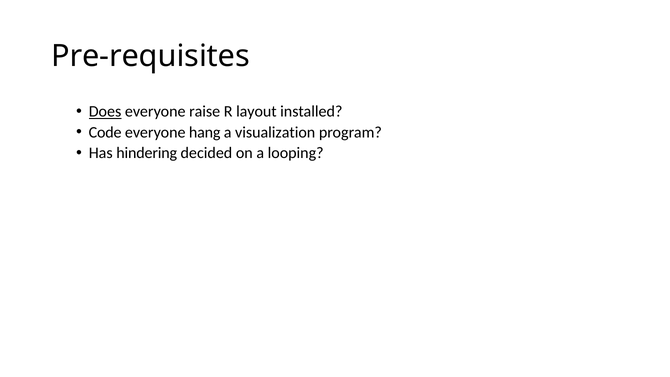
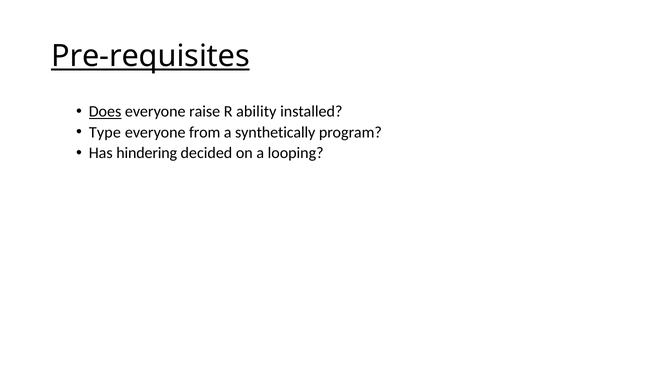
Pre-requisites underline: none -> present
layout: layout -> ability
Code: Code -> Type
hang: hang -> from
visualization: visualization -> synthetically
